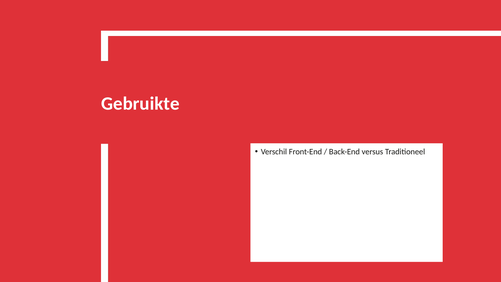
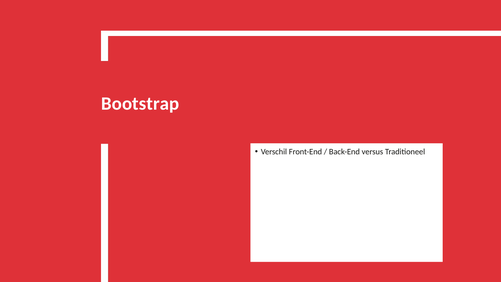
Gebruikte: Gebruikte -> Bootstrap
